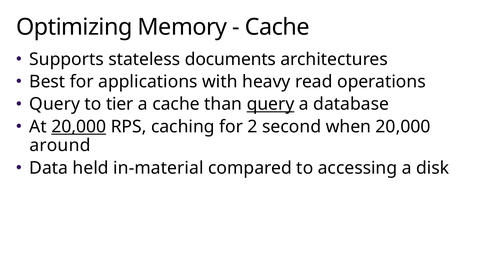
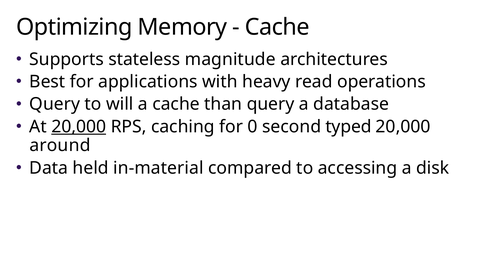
documents: documents -> magnitude
tier: tier -> will
query at (271, 104) underline: present -> none
2: 2 -> 0
when: when -> typed
